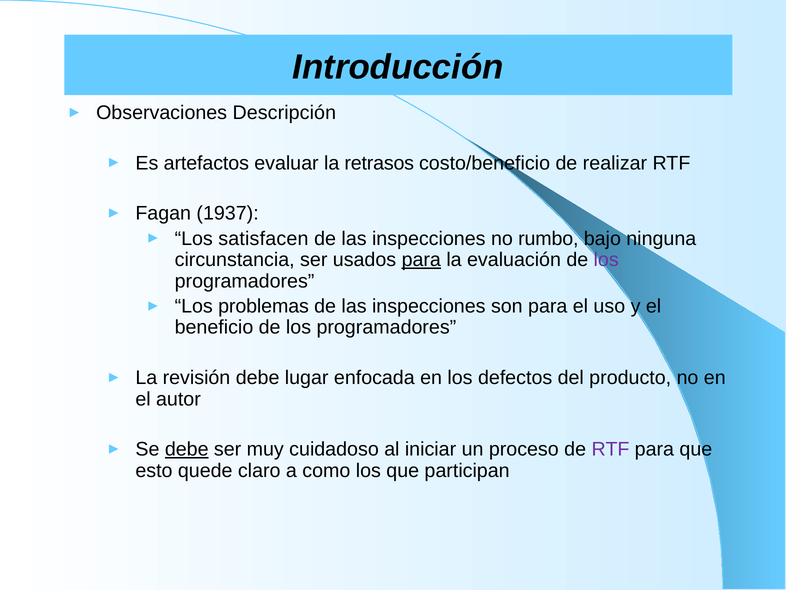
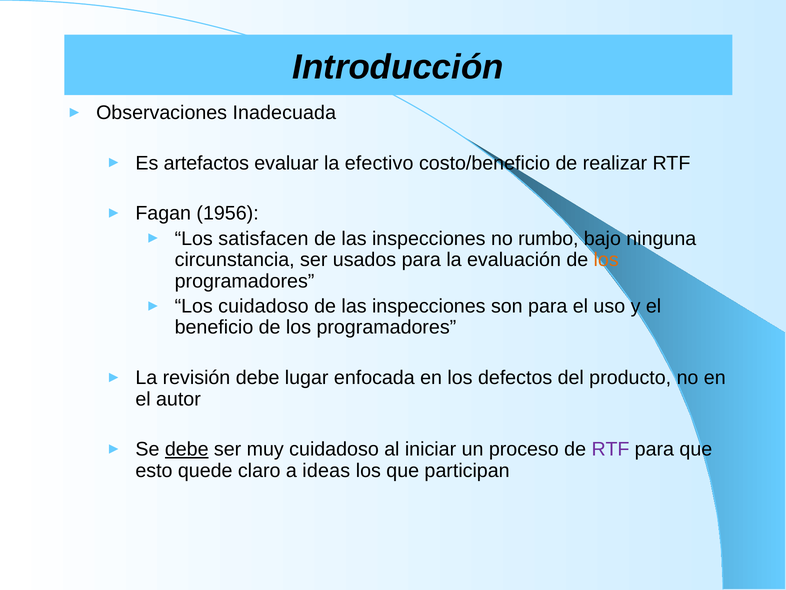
Descripción: Descripción -> Inadecuada
retrasos: retrasos -> efectivo
1937: 1937 -> 1956
para at (421, 260) underline: present -> none
los at (606, 260) colour: purple -> orange
Los problemas: problemas -> cuidadoso
como: como -> ideas
